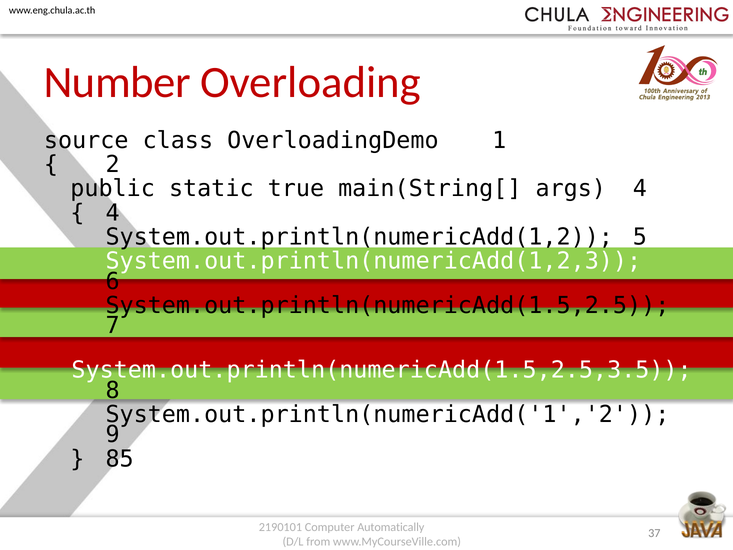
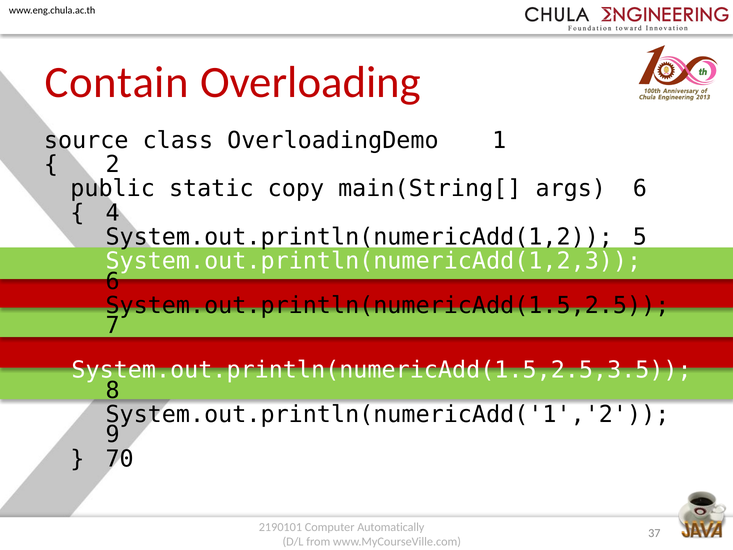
Number: Number -> Contain
true: true -> copy
args 4: 4 -> 6
85: 85 -> 70
